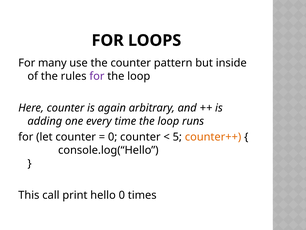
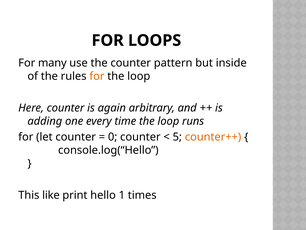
for at (97, 76) colour: purple -> orange
call: call -> like
hello 0: 0 -> 1
